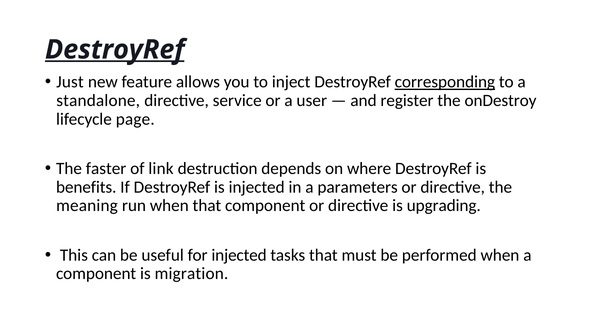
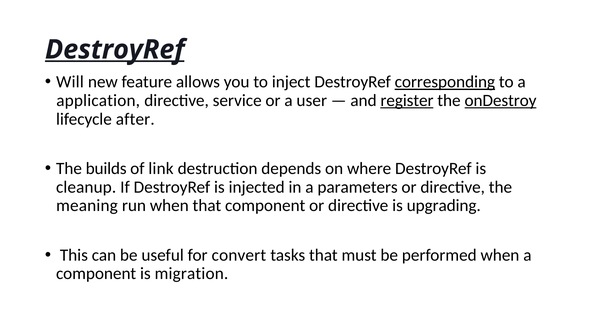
Just: Just -> Will
standalone: standalone -> application
register underline: none -> present
onDestroy underline: none -> present
page: page -> after
faster: faster -> builds
benefits: benefits -> cleanup
for injected: injected -> convert
